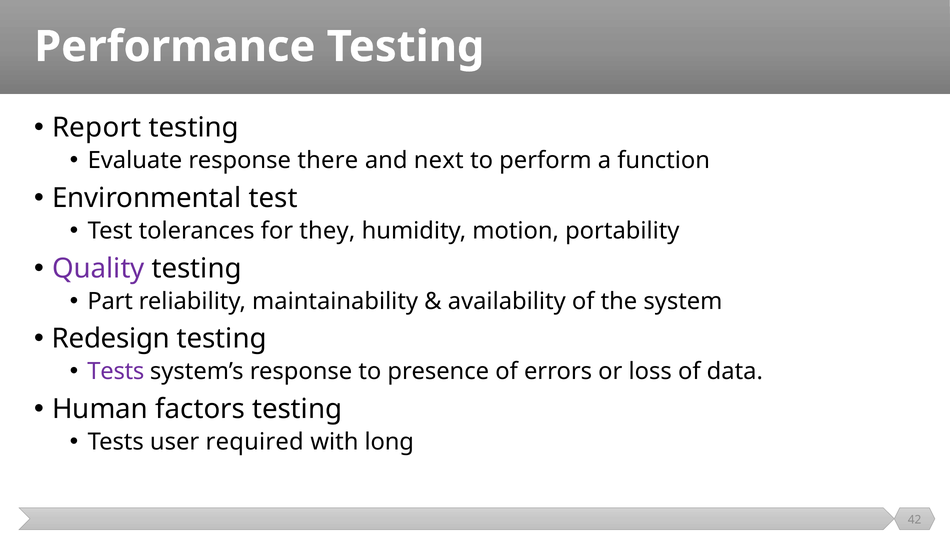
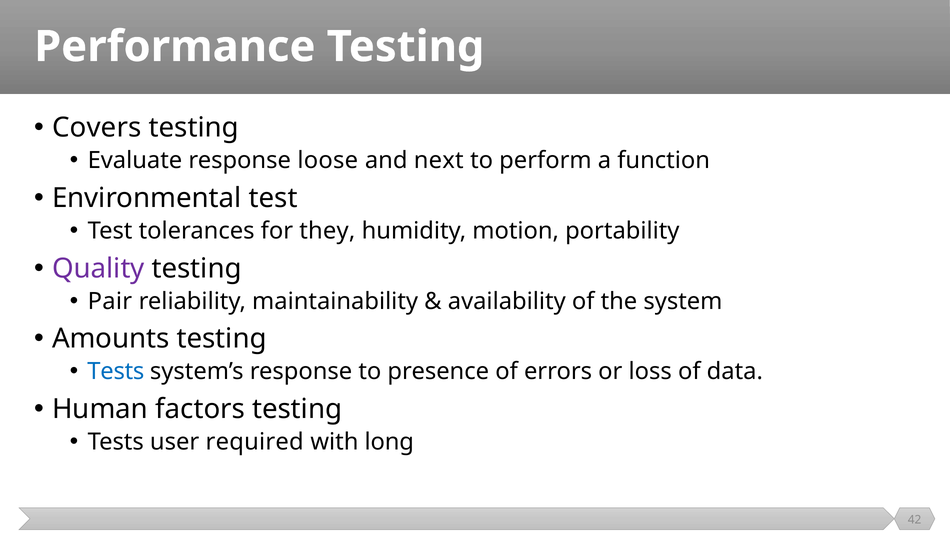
Report: Report -> Covers
there: there -> loose
Part: Part -> Pair
Redesign: Redesign -> Amounts
Tests at (116, 372) colour: purple -> blue
